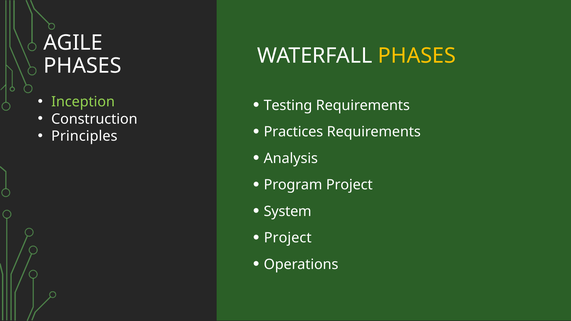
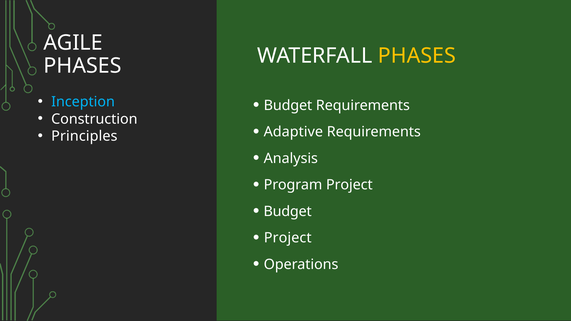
Inception colour: light green -> light blue
Testing at (288, 105): Testing -> Budget
Practices: Practices -> Adaptive
System at (288, 211): System -> Budget
